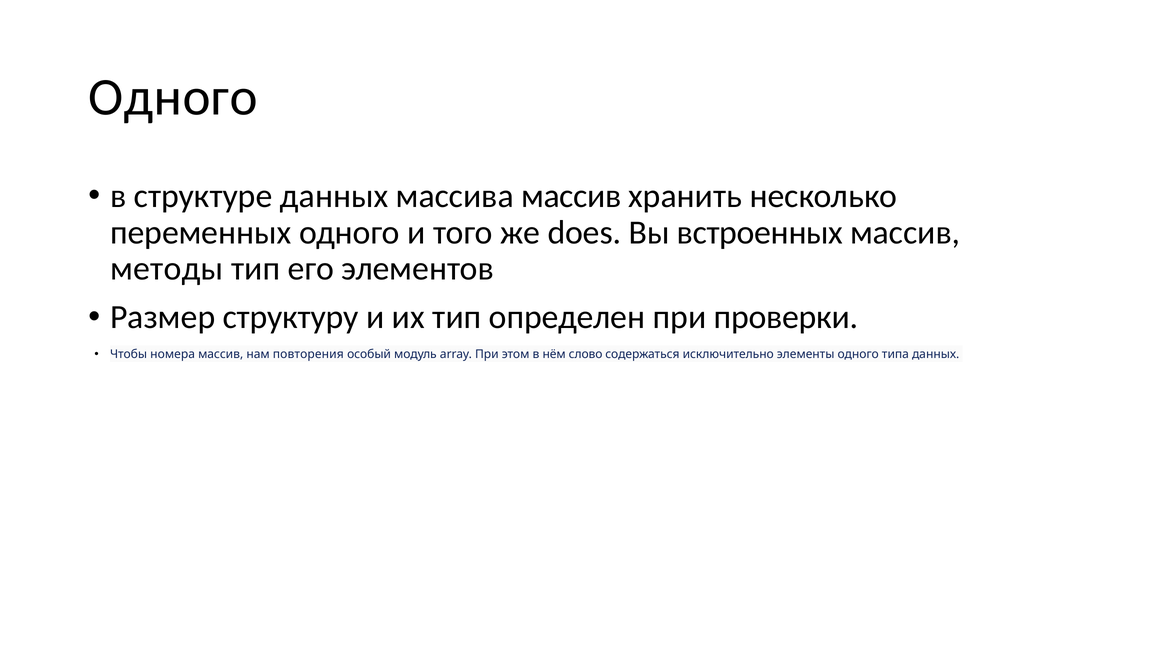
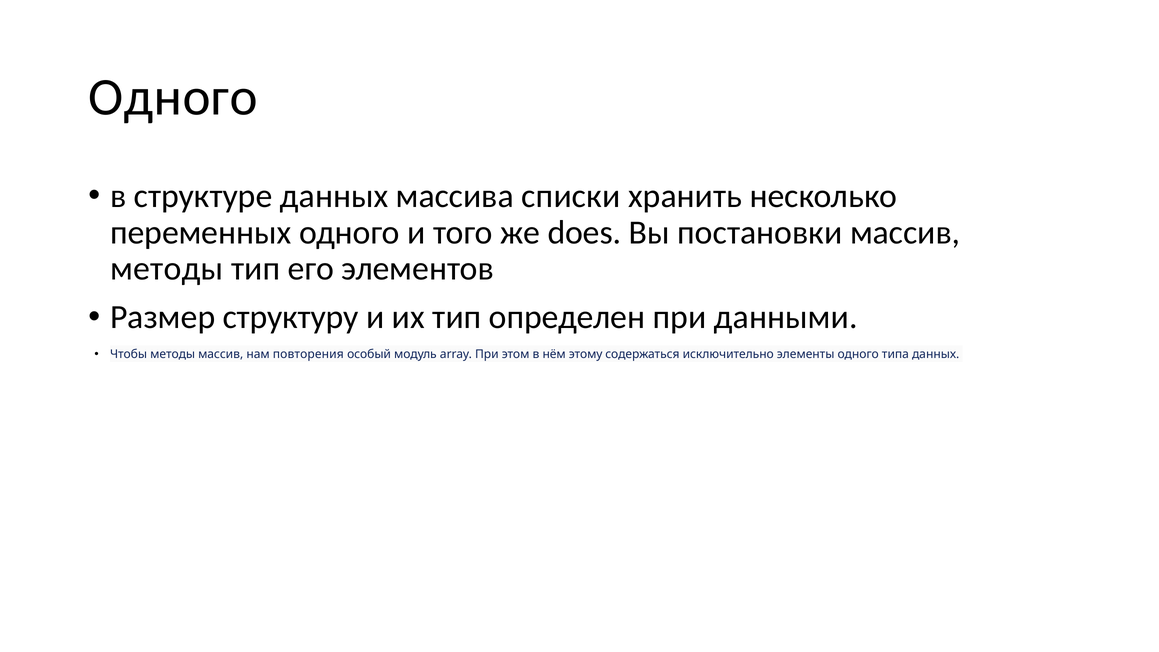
массива массив: массив -> списки
встроенных: встроенных -> постановки
проверки: проверки -> данными
Чтобы номера: номера -> методы
слово: слово -> этому
